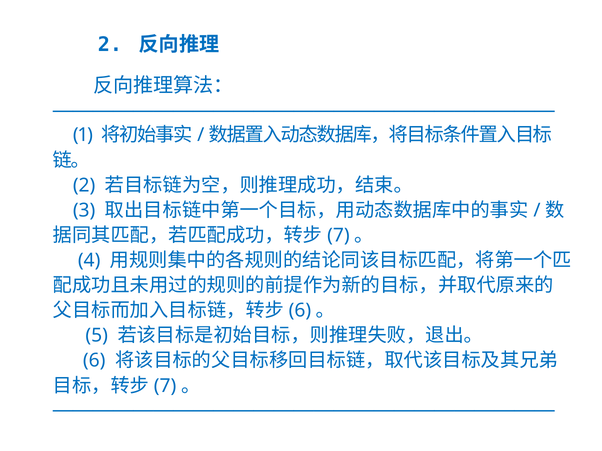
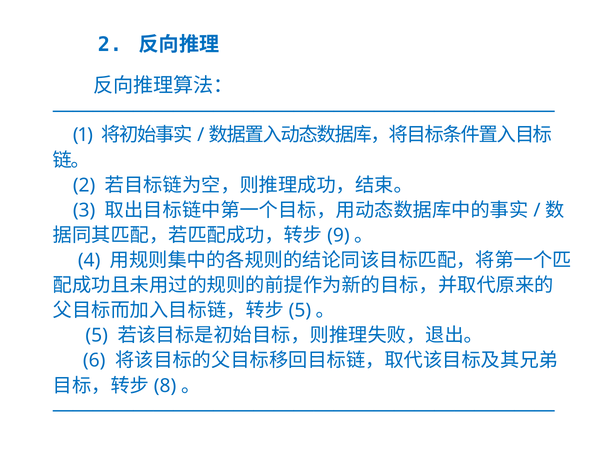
7 at (338, 236): 7 -> 9
6 at (300, 311): 6 -> 5
7 at (165, 386): 7 -> 8
